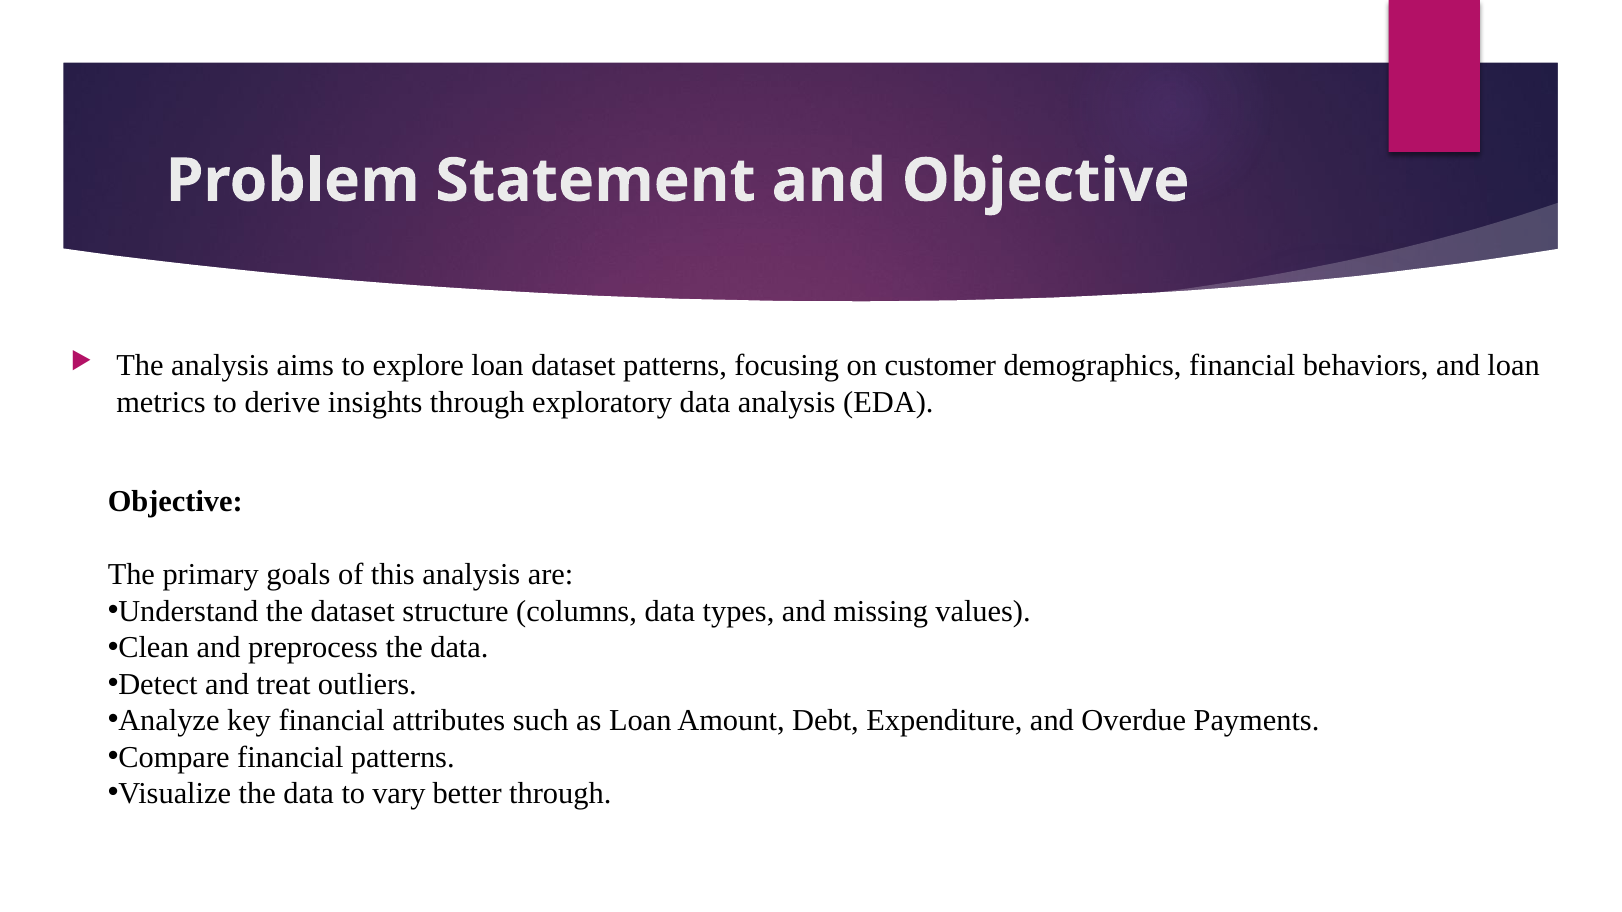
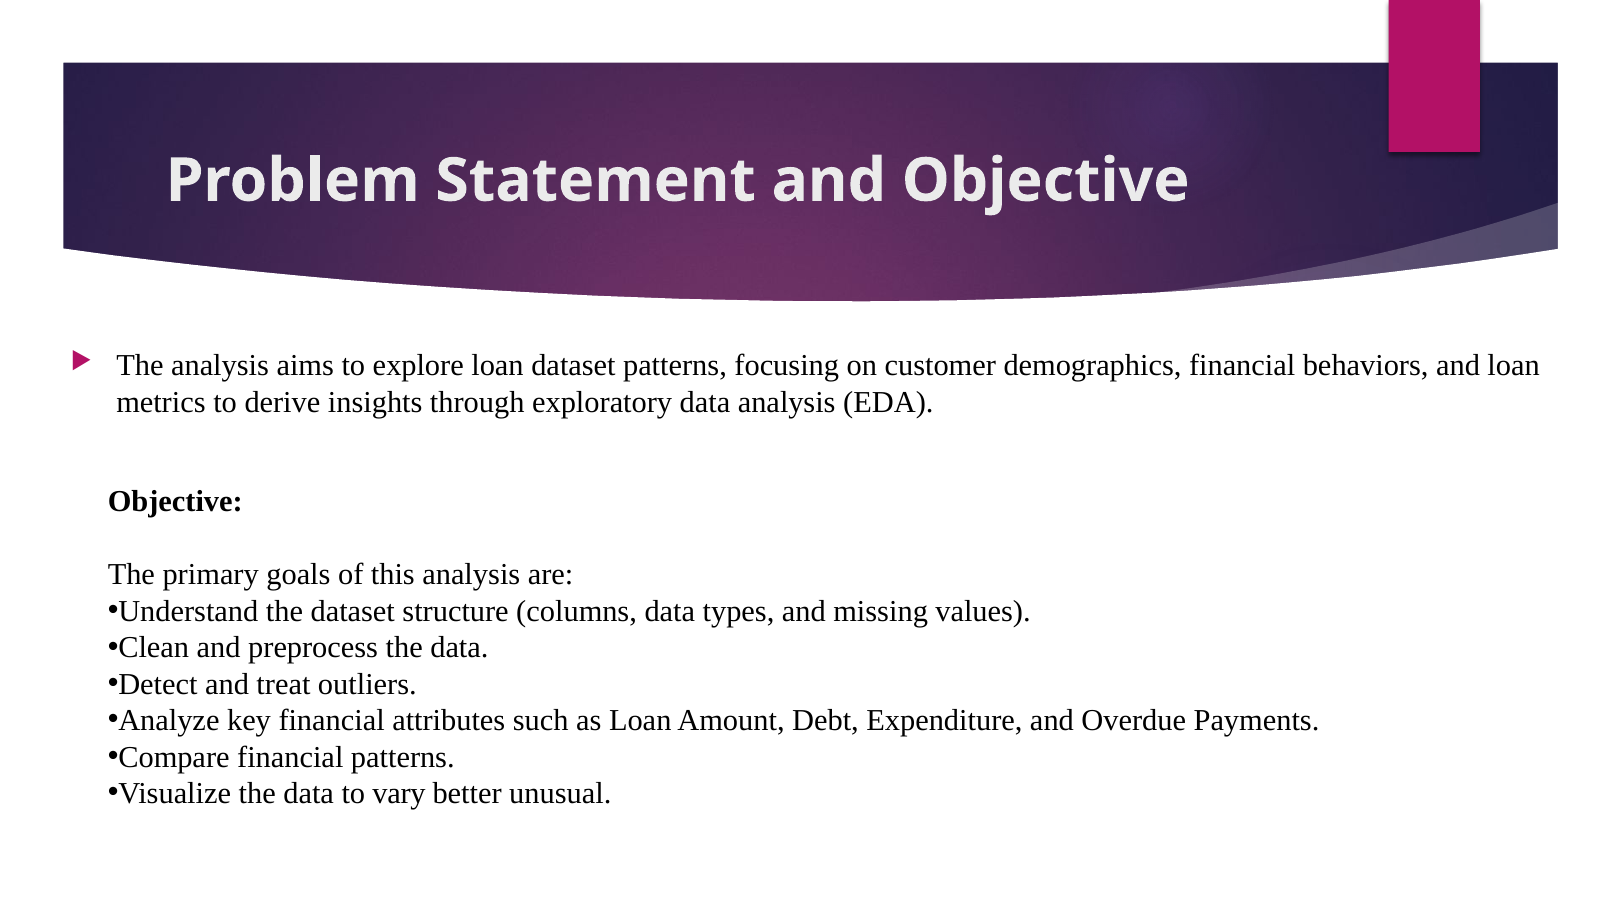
better through: through -> unusual
